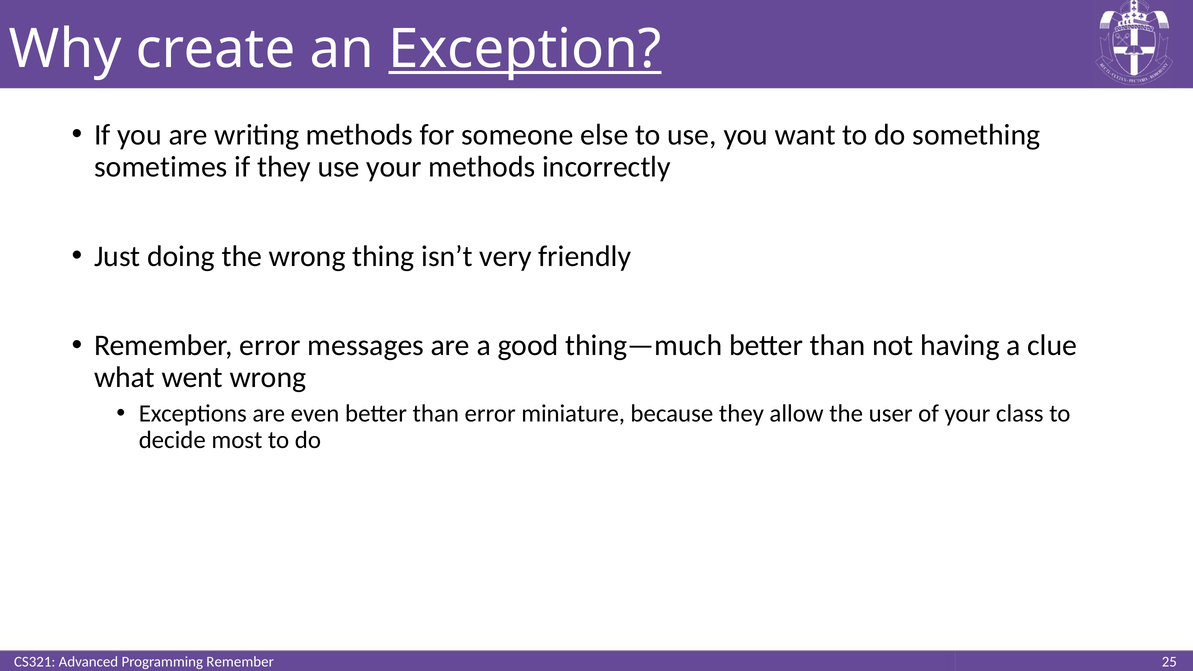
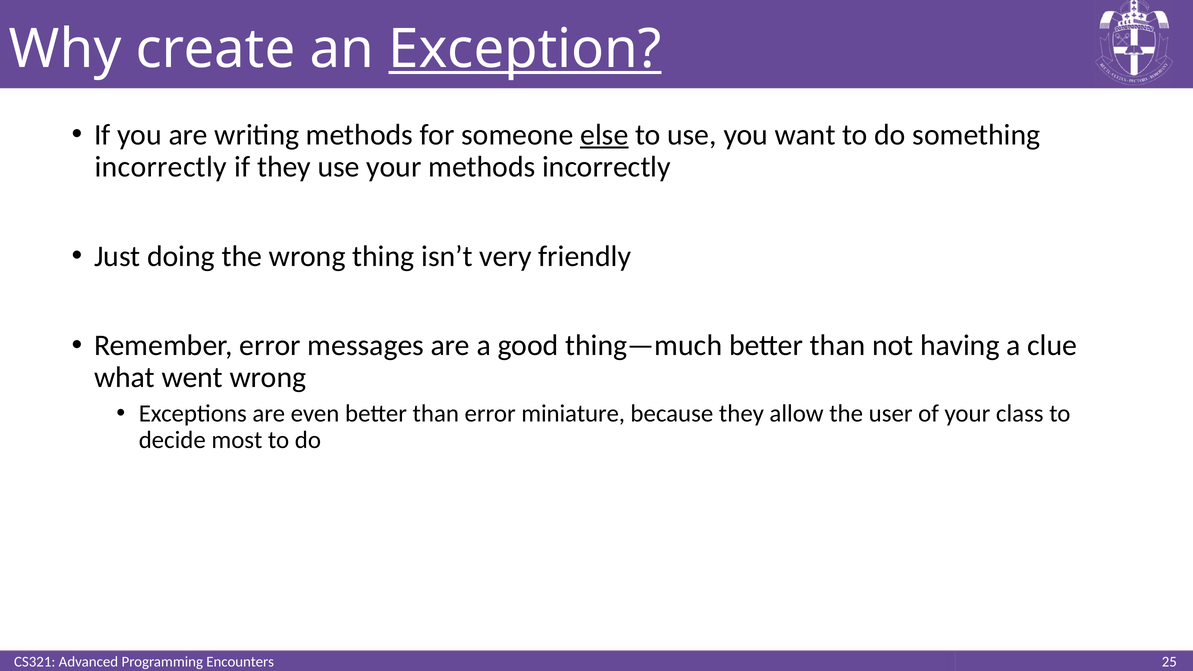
else underline: none -> present
sometimes at (161, 167): sometimes -> incorrectly
Programming Remember: Remember -> Encounters
